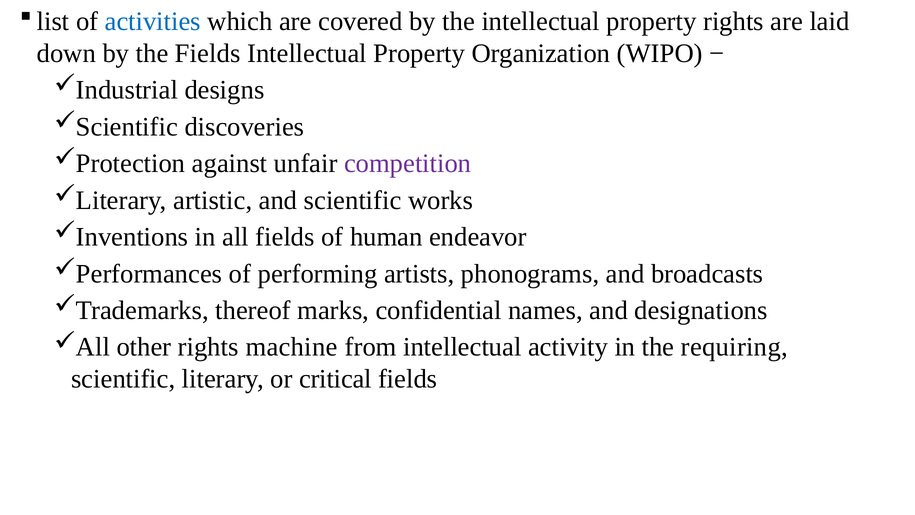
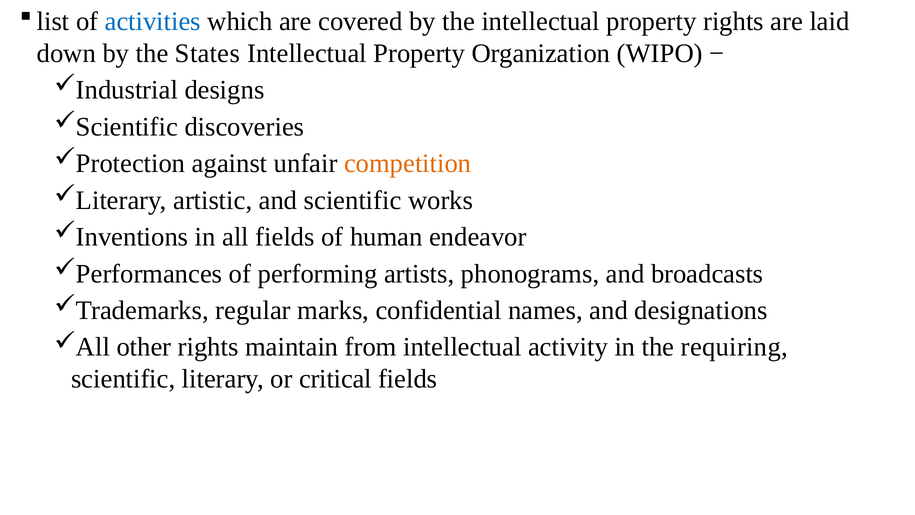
the Fields: Fields -> States
competition colour: purple -> orange
thereof: thereof -> regular
machine: machine -> maintain
